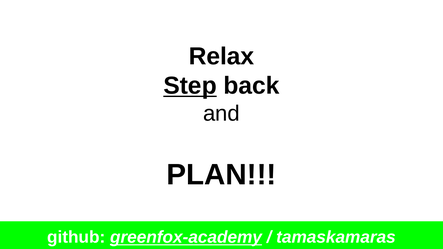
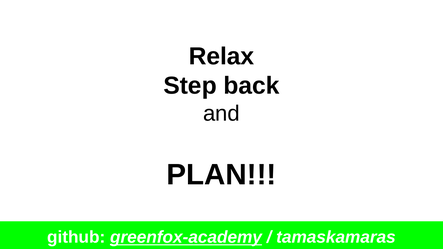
Step underline: present -> none
